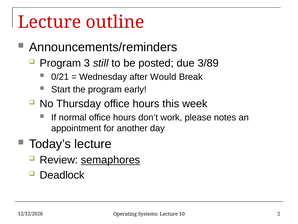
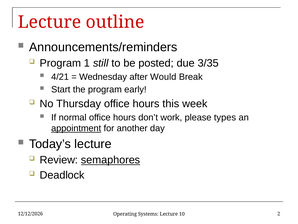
3: 3 -> 1
3/89: 3/89 -> 3/35
0/21: 0/21 -> 4/21
notes: notes -> types
appointment underline: none -> present
